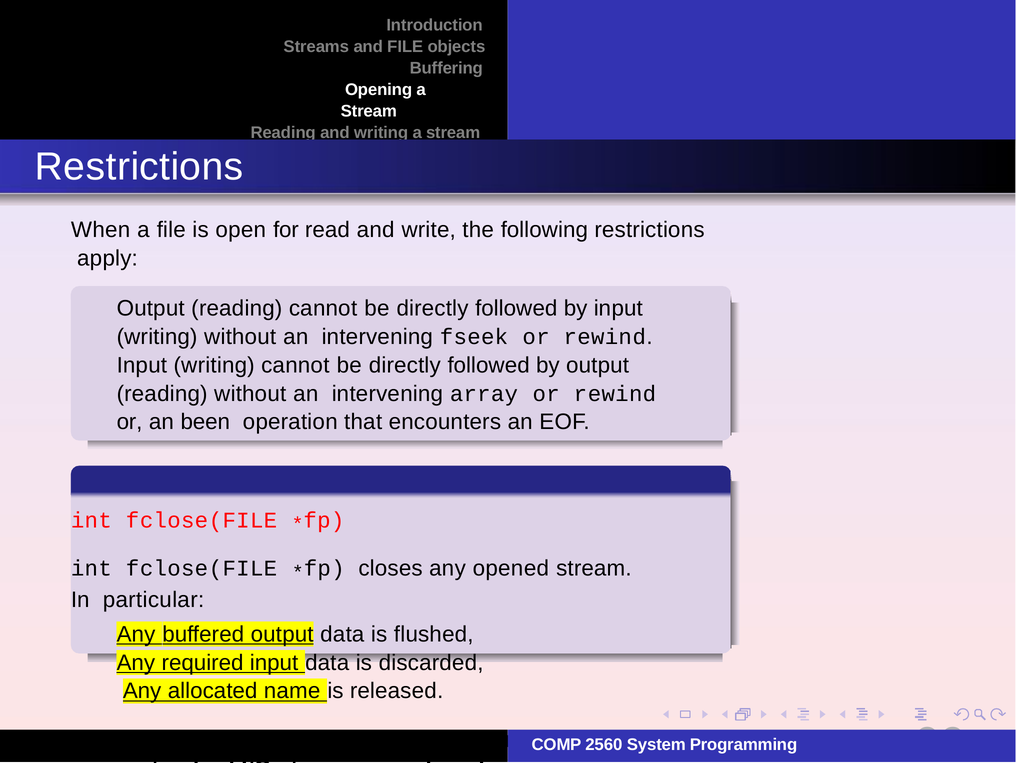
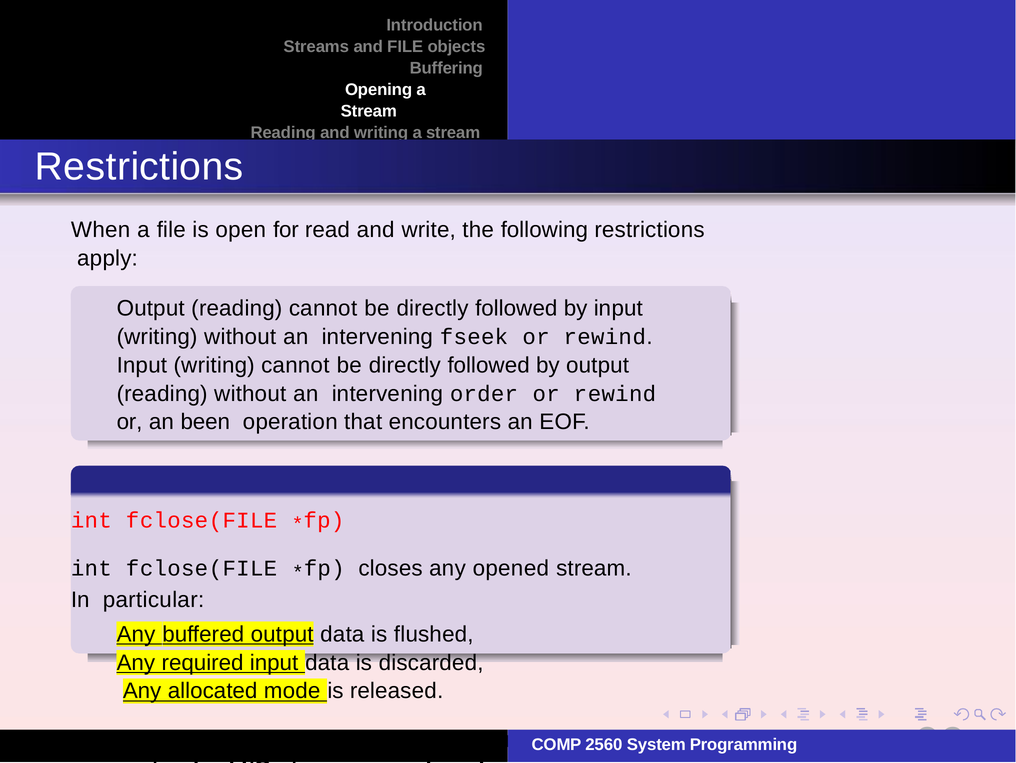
array: array -> order
name: name -> mode
